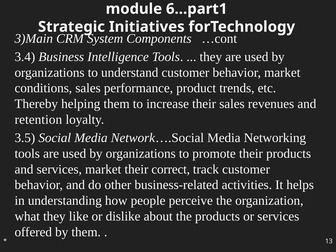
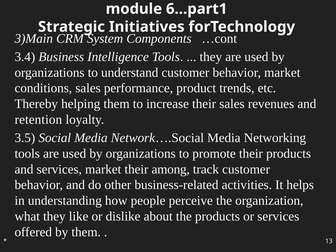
correct: correct -> among
